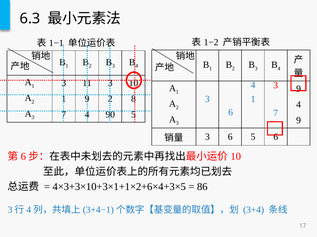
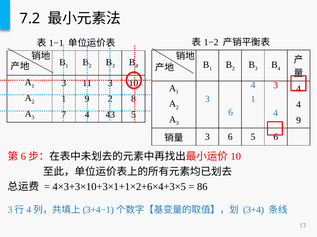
6.3: 6.3 -> 7.2
9 at (299, 89): 9 -> 4
6 7: 7 -> 4
90: 90 -> 43
